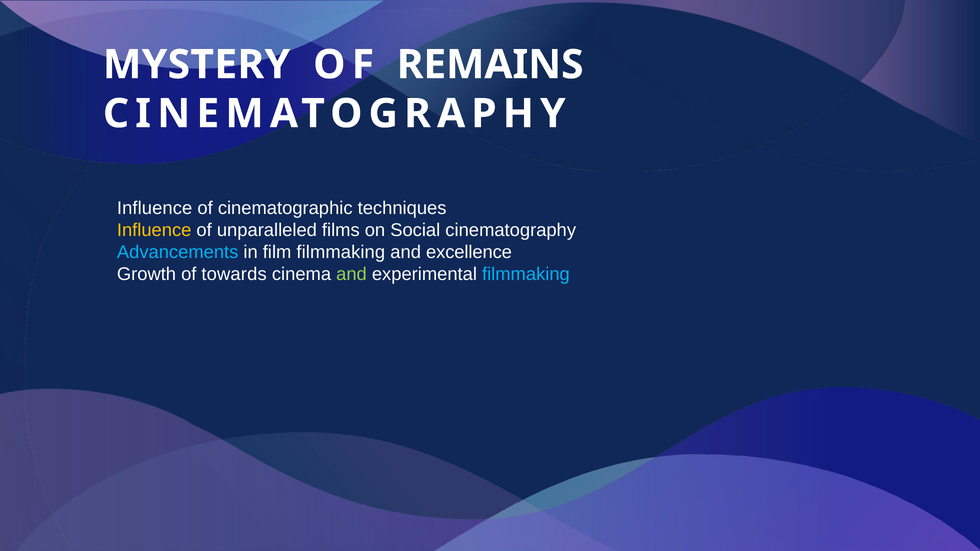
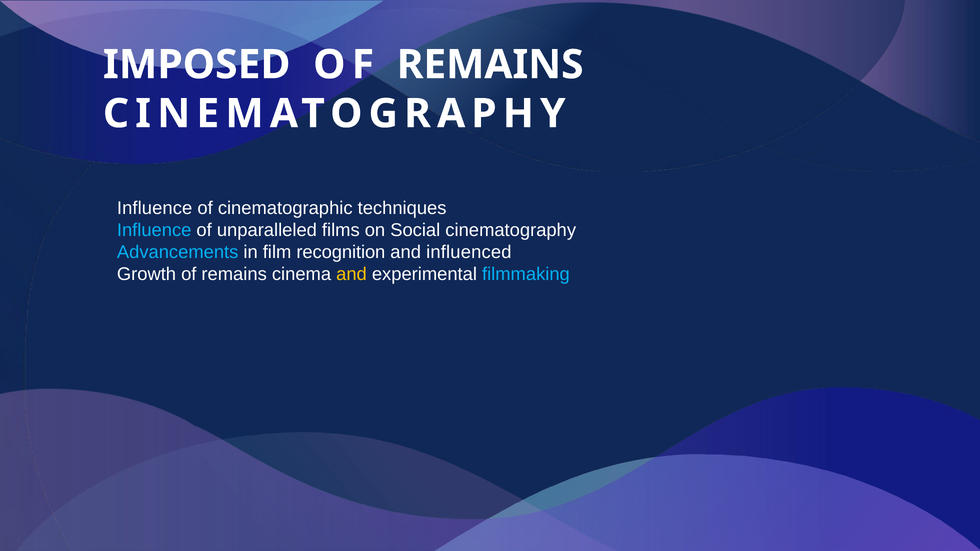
MYSTERY: MYSTERY -> IMPOSED
Influence at (154, 230) colour: yellow -> light blue
film filmmaking: filmmaking -> recognition
excellence: excellence -> influenced
Growth of towards: towards -> remains
and at (352, 274) colour: light green -> yellow
